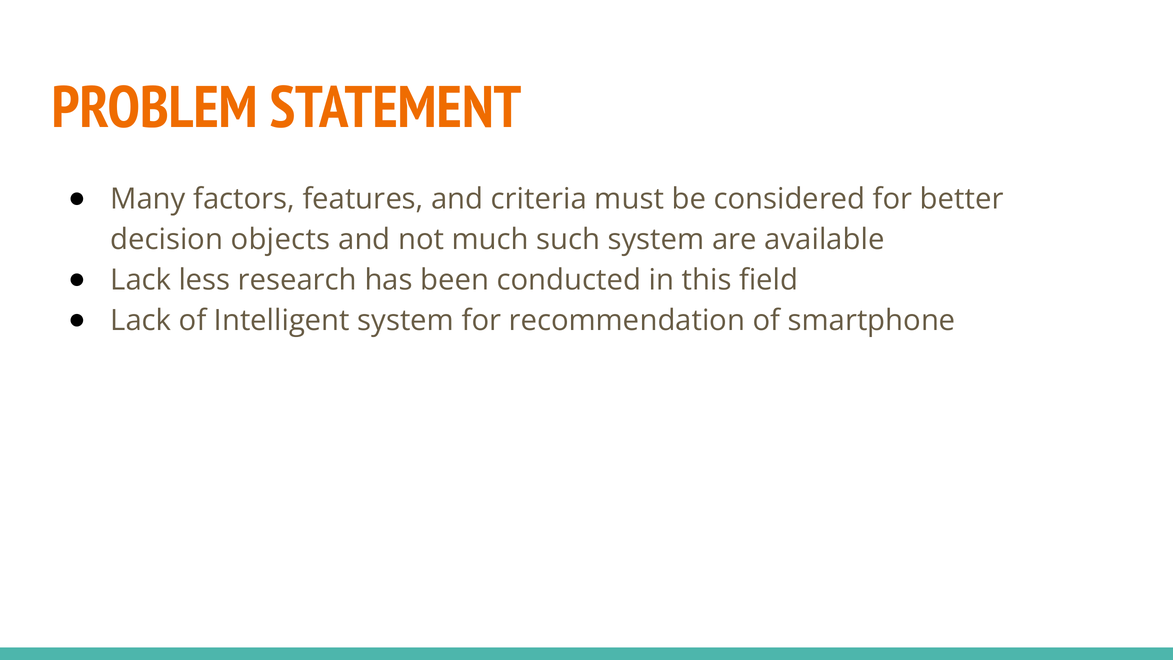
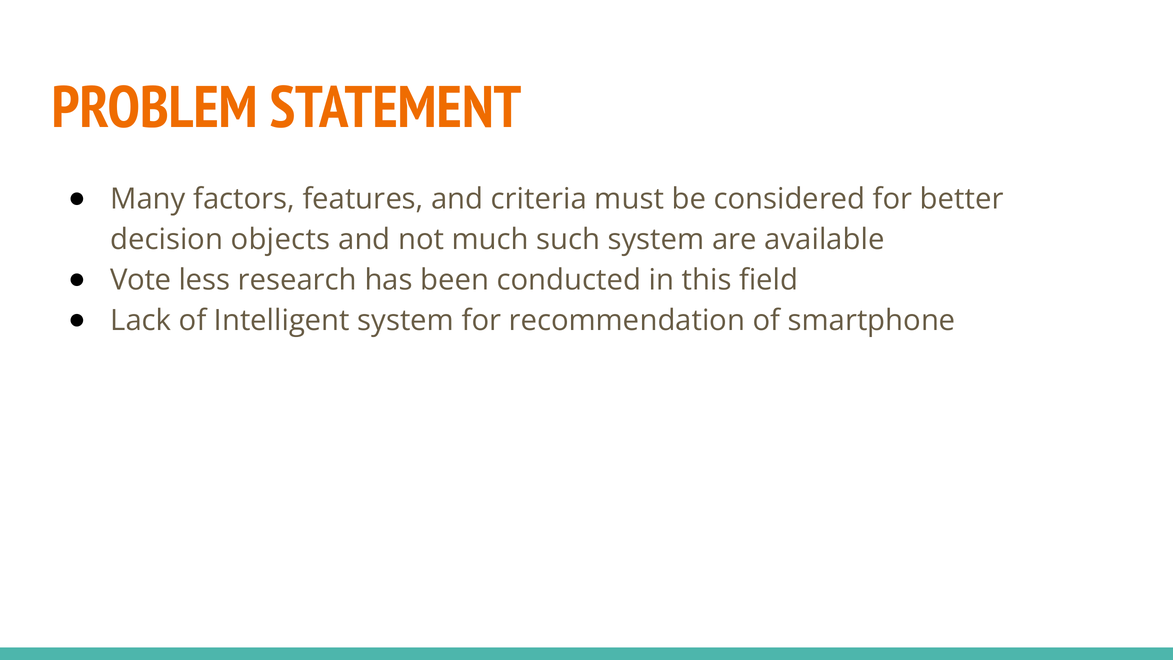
Lack at (141, 280): Lack -> Vote
